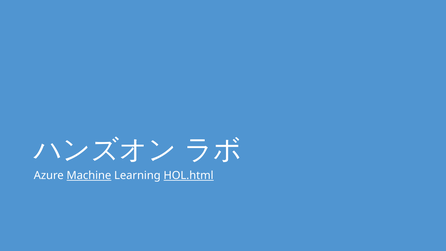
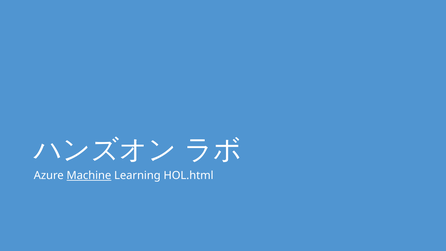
HOL.html underline: present -> none
